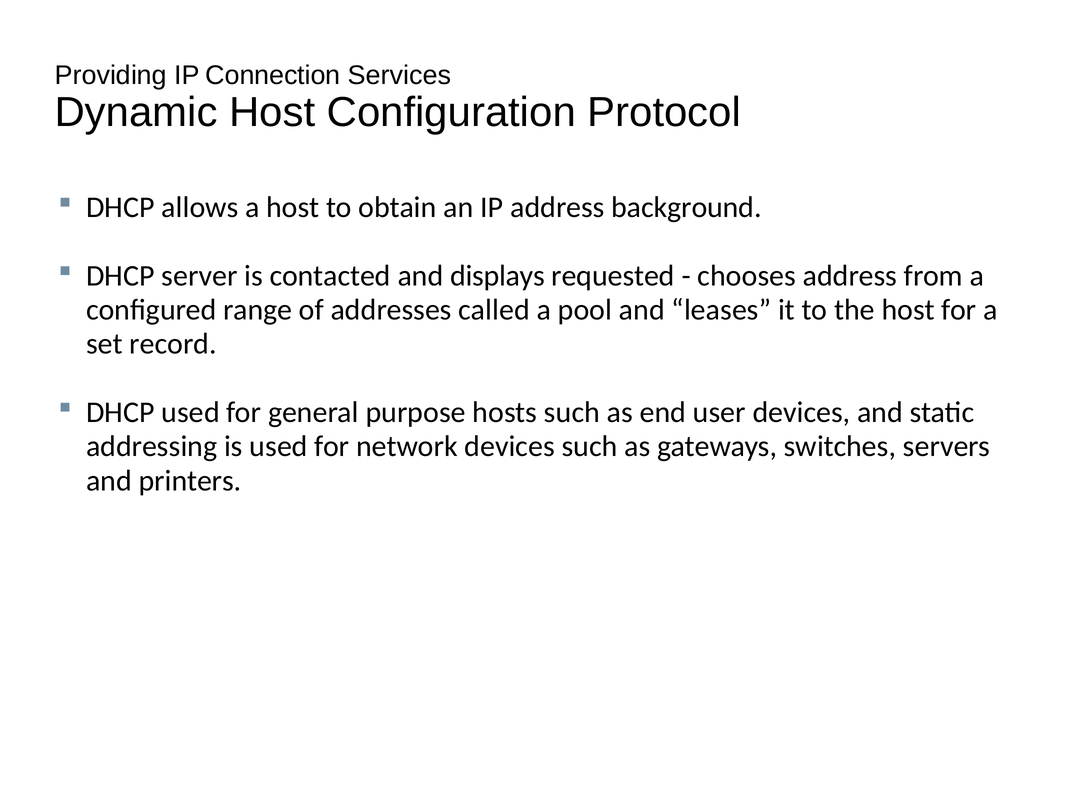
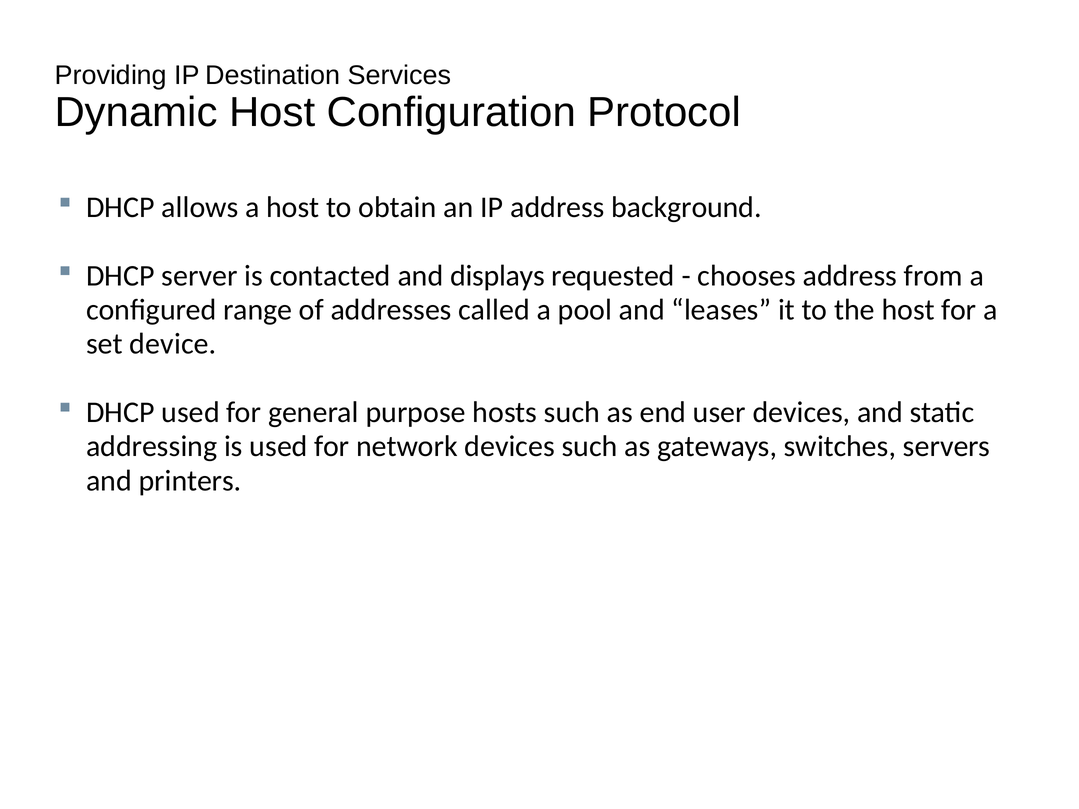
Connection: Connection -> Destination
record: record -> device
